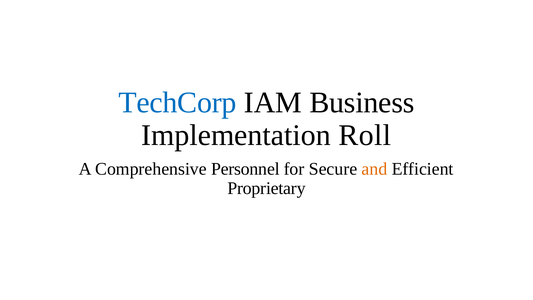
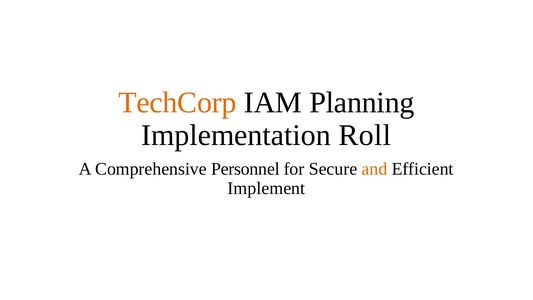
TechCorp colour: blue -> orange
Business: Business -> Planning
Proprietary: Proprietary -> Implement
